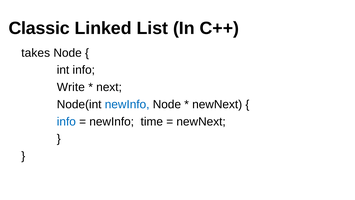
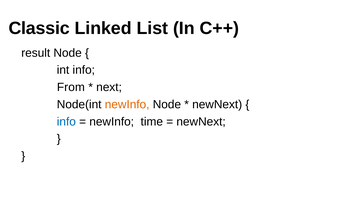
takes: takes -> result
Write: Write -> From
newInfo at (127, 104) colour: blue -> orange
